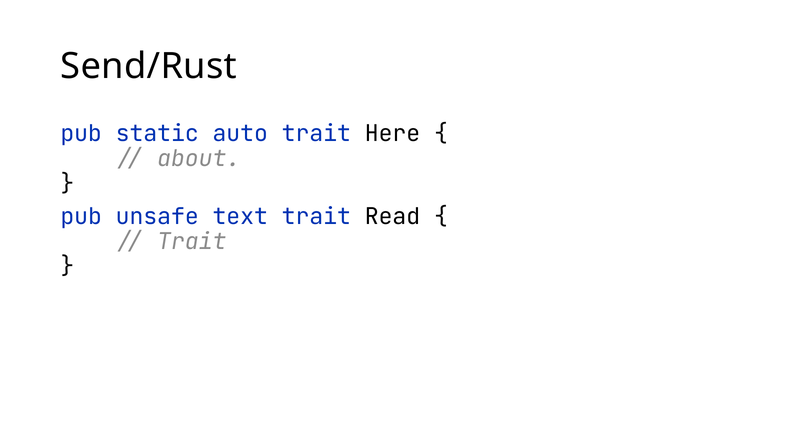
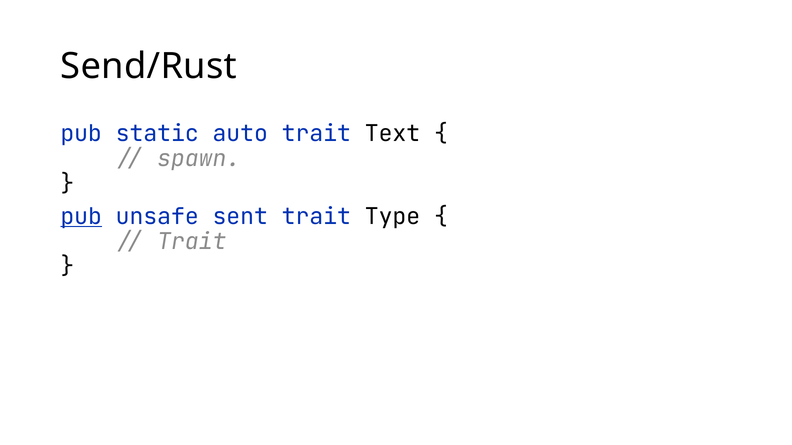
Here: Here -> Text
about: about -> spawn
pub at (81, 217) underline: none -> present
text: text -> sent
Read: Read -> Type
